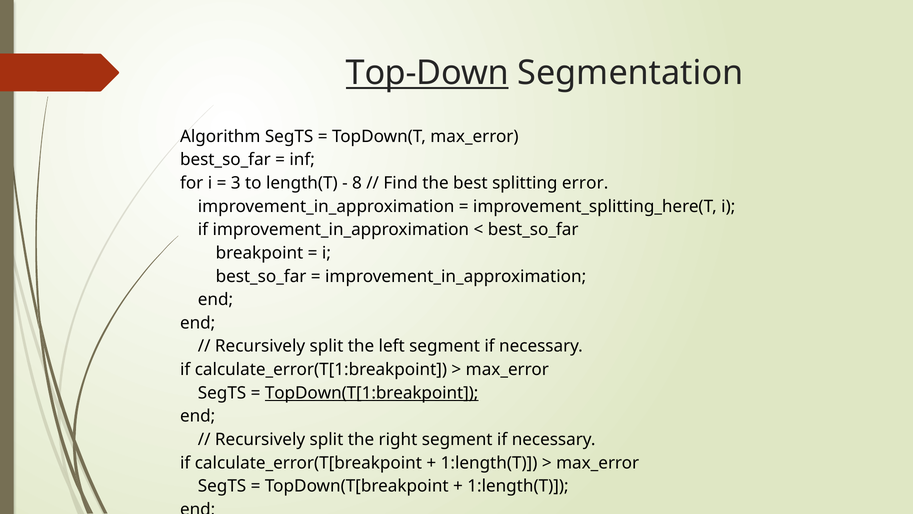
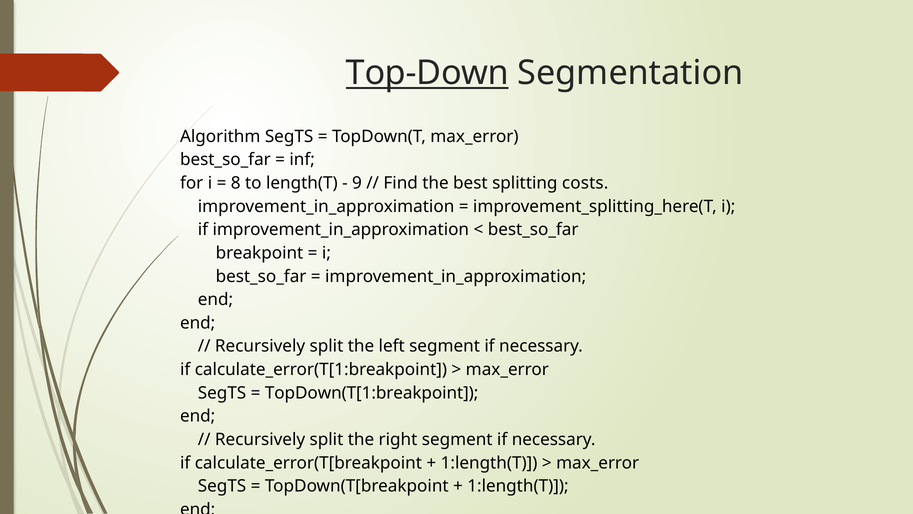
3: 3 -> 8
8: 8 -> 9
error: error -> costs
TopDown(T[1:breakpoint underline: present -> none
